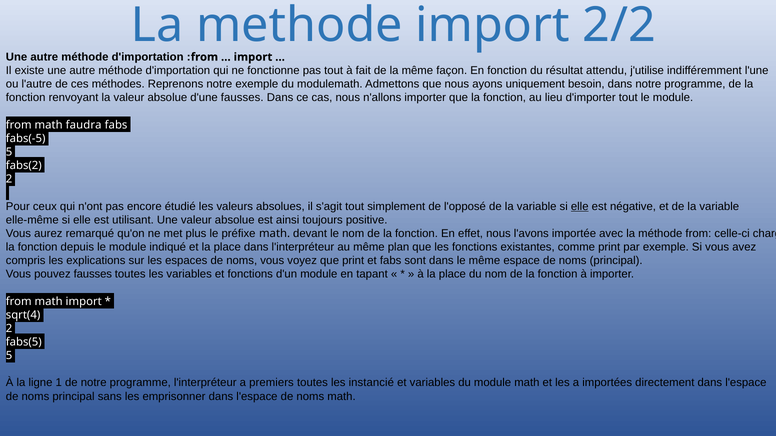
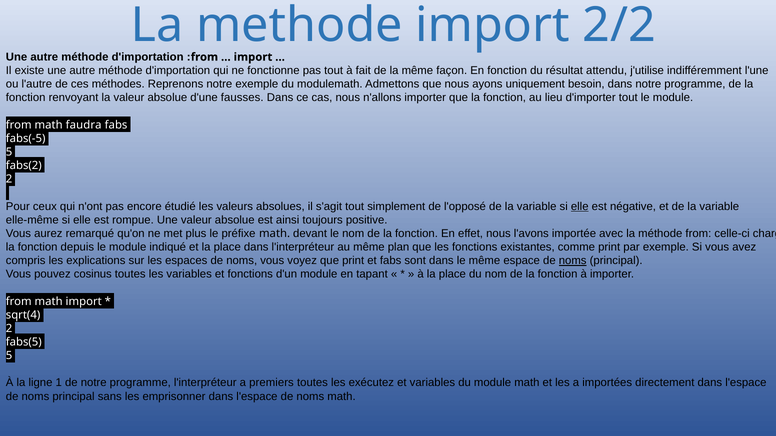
utilisant: utilisant -> rompue
noms at (573, 261) underline: none -> present
pouvez fausses: fausses -> cosinus
instancié: instancié -> exécutez
